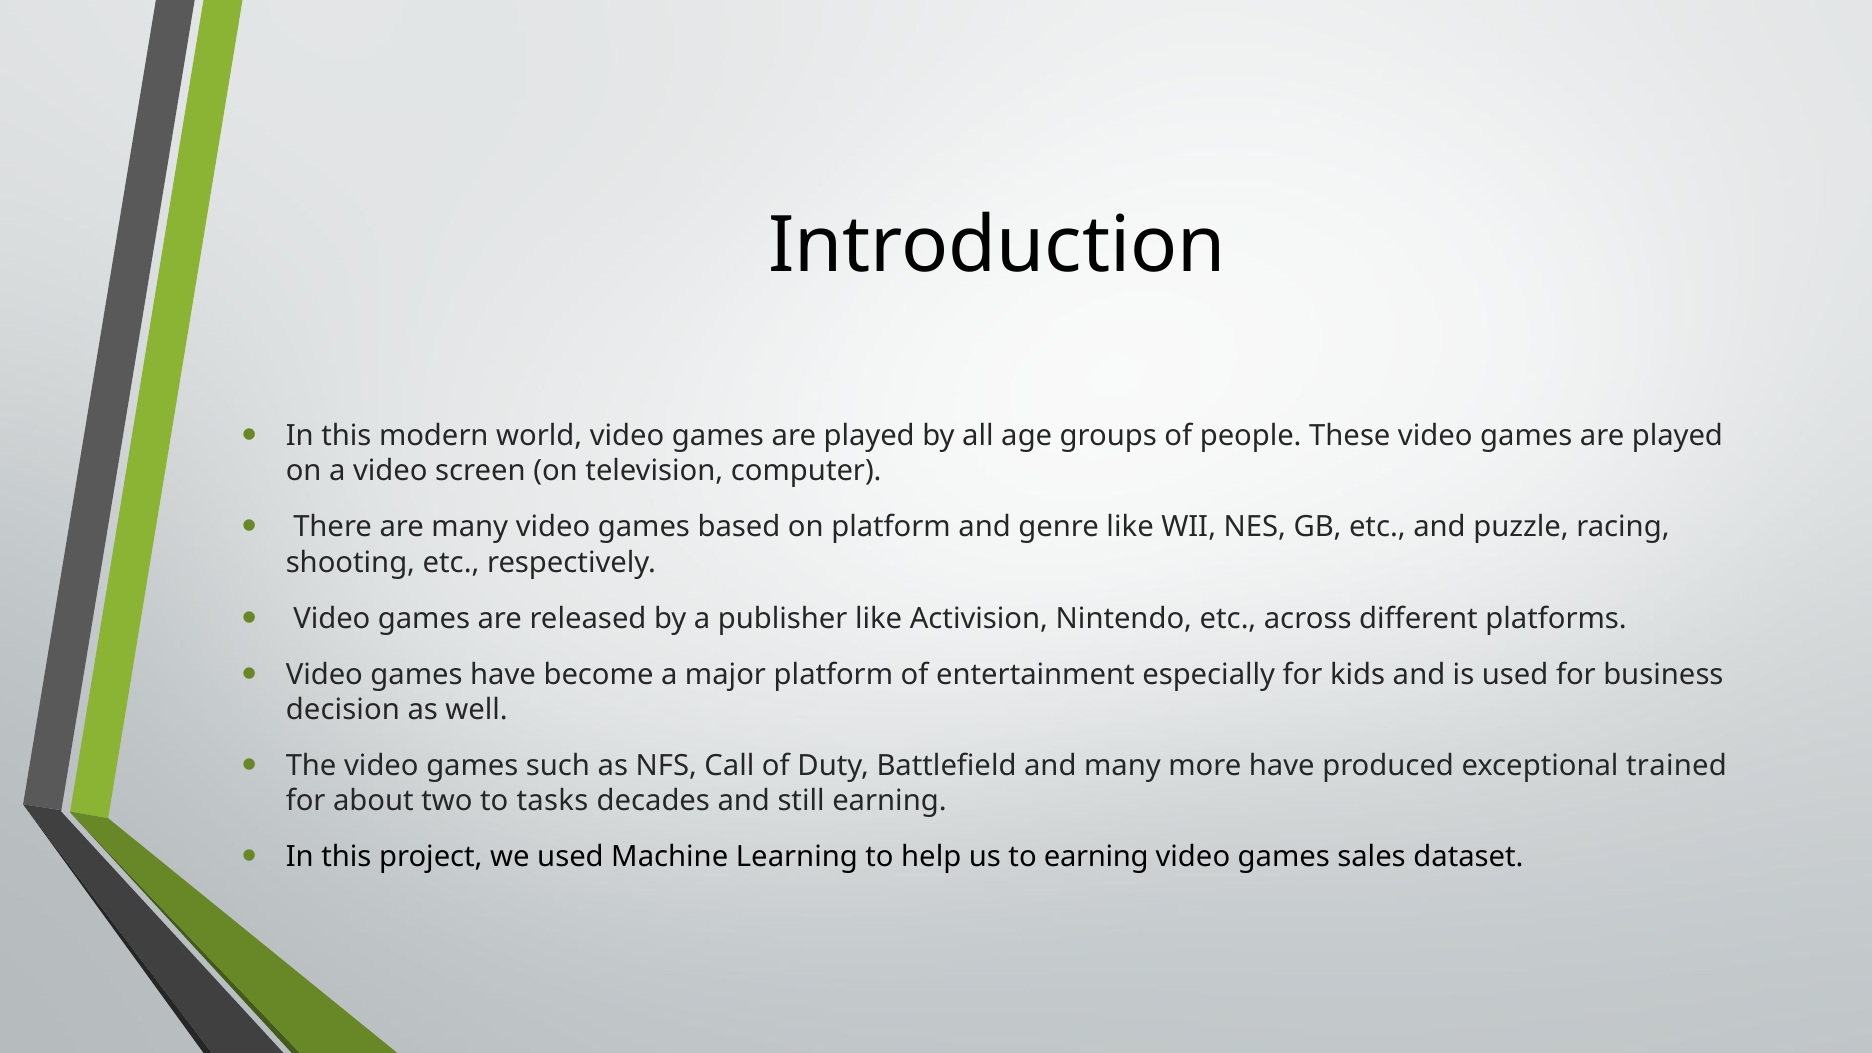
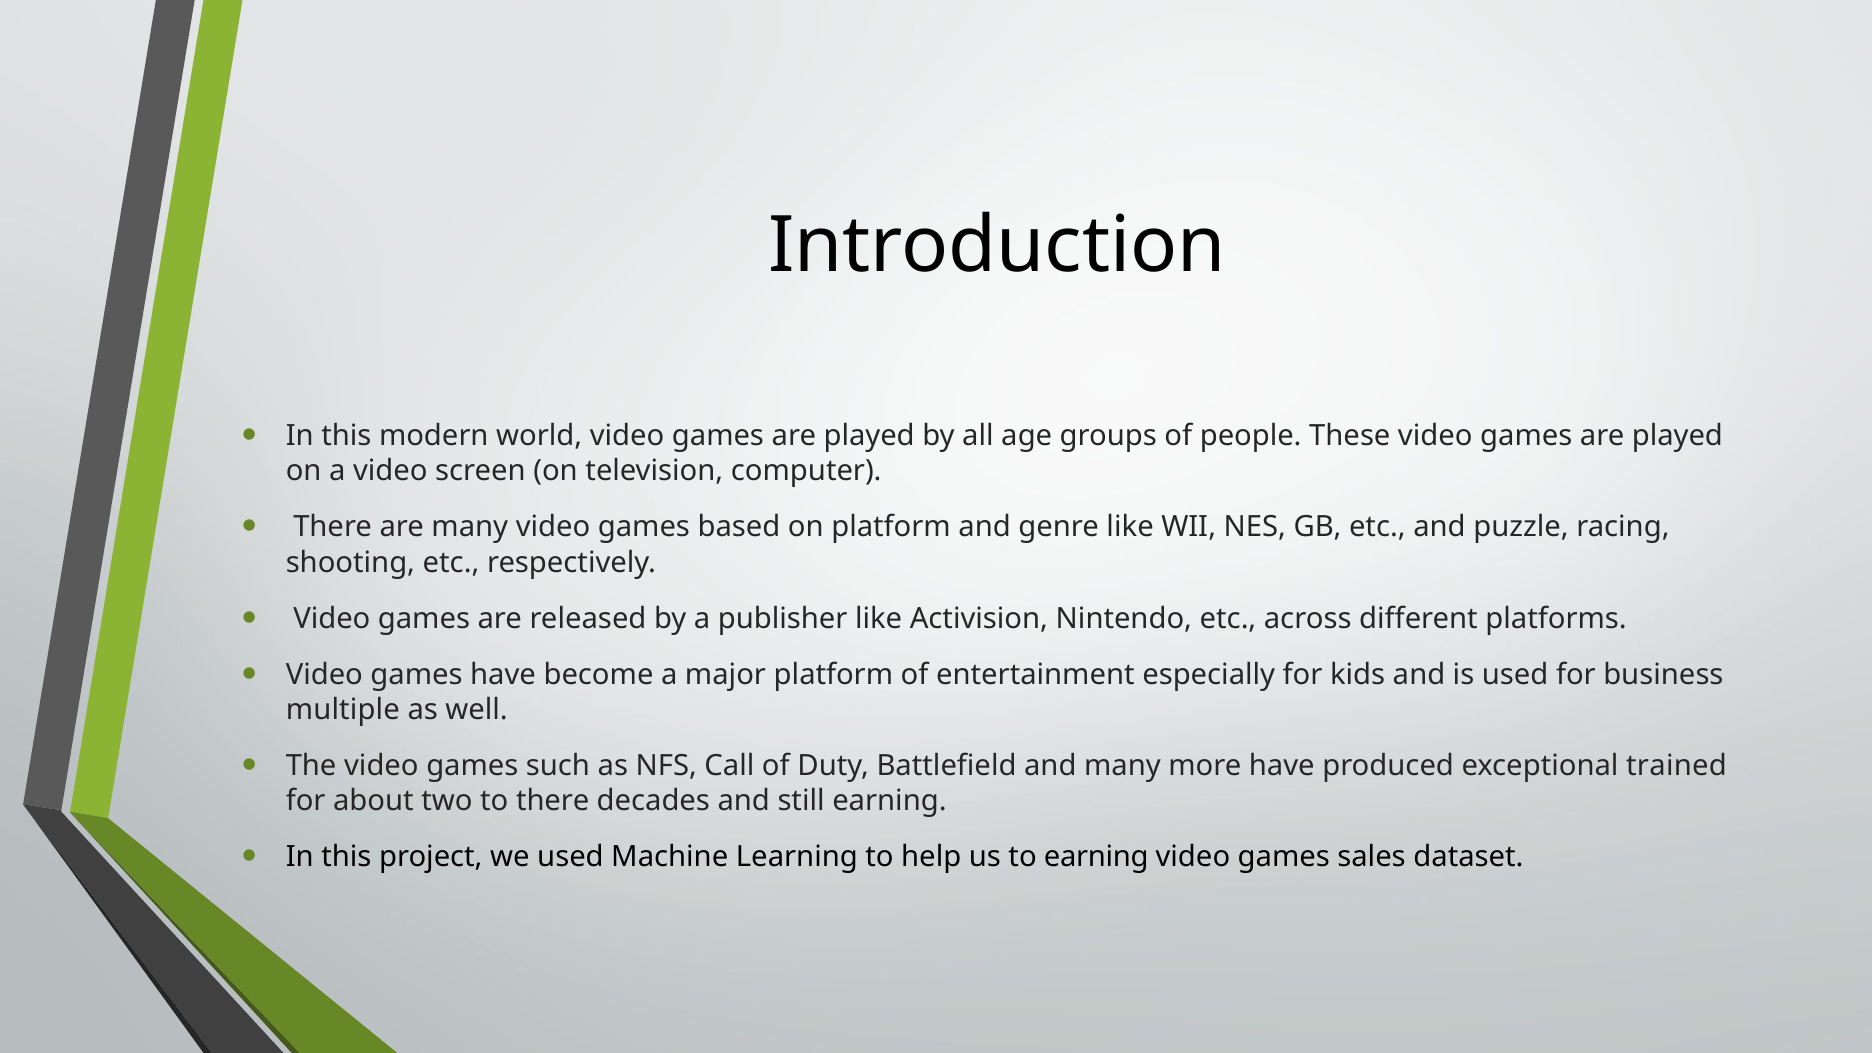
decision: decision -> multiple
to tasks: tasks -> there
